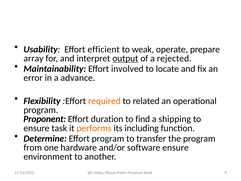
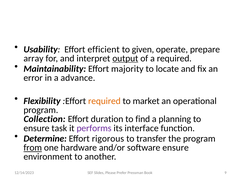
weak: weak -> given
a rejected: rejected -> required
involved: involved -> majority
related: related -> market
Proponent: Proponent -> Collection
shipping: shipping -> planning
performs colour: orange -> purple
including: including -> interface
Effort program: program -> rigorous
from underline: none -> present
